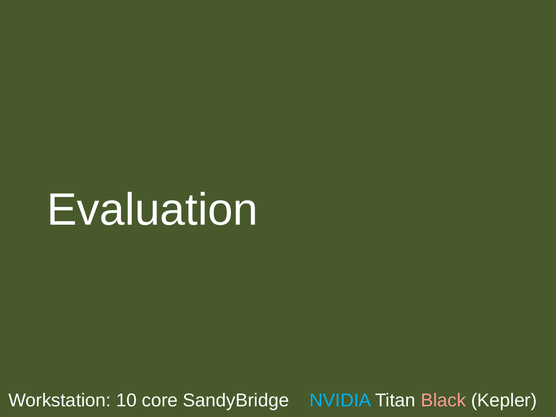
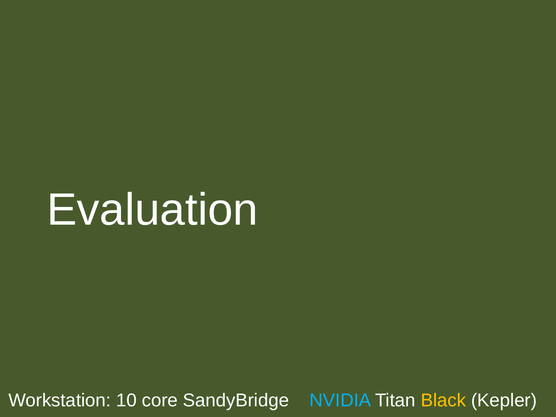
Black colour: pink -> yellow
